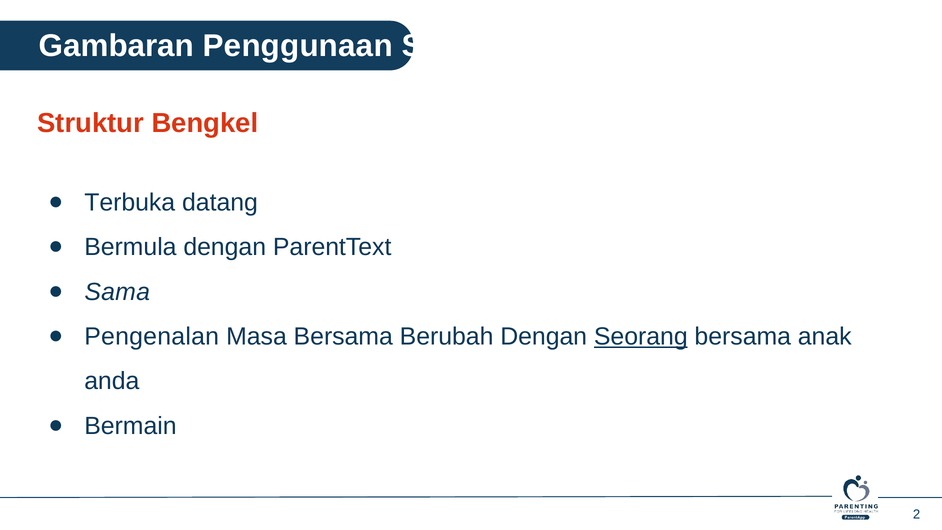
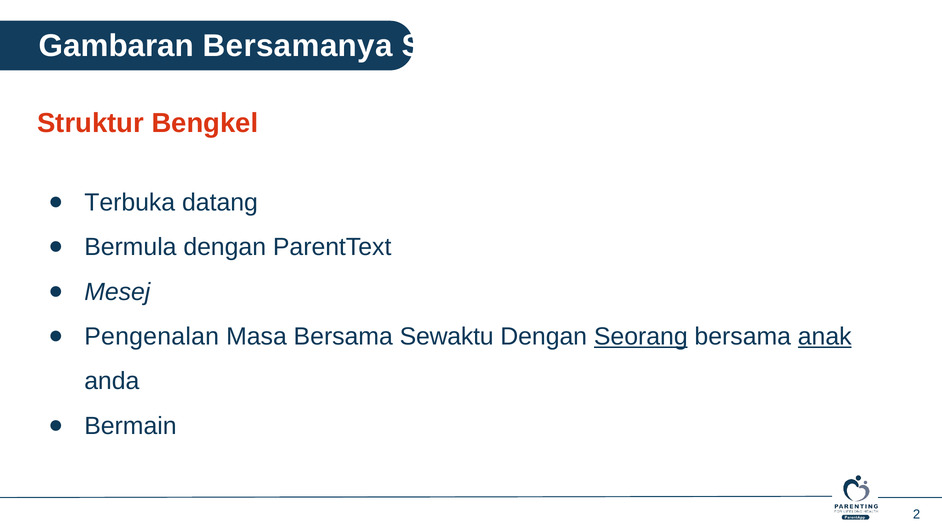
Penggunaan: Penggunaan -> Bersamanya
Sama: Sama -> Mesej
Berubah: Berubah -> Sewaktu
anak underline: none -> present
